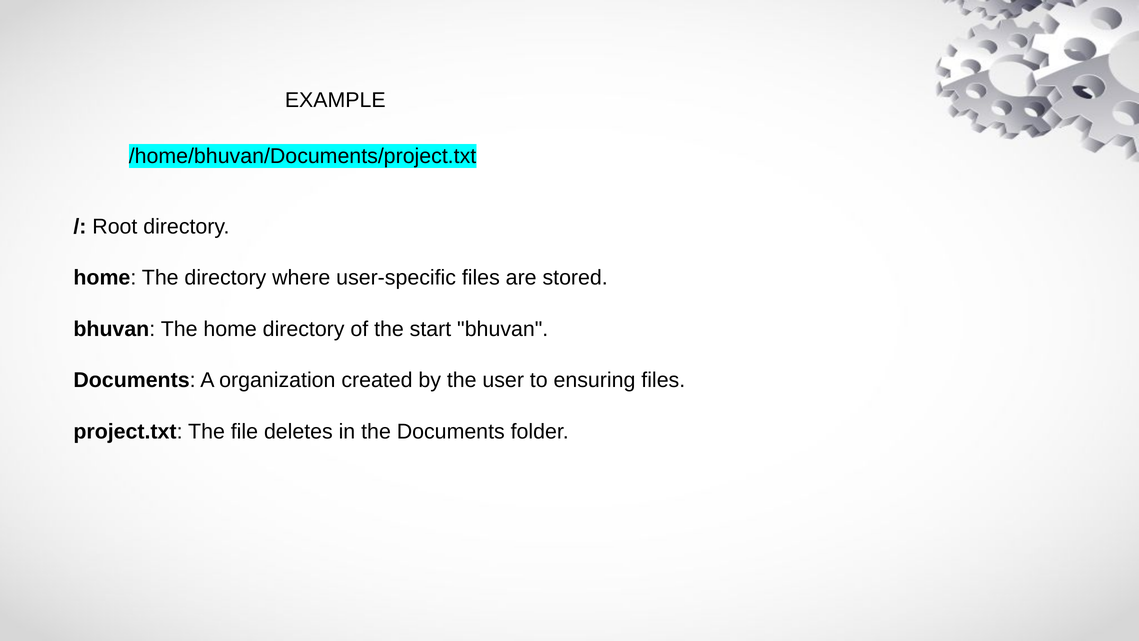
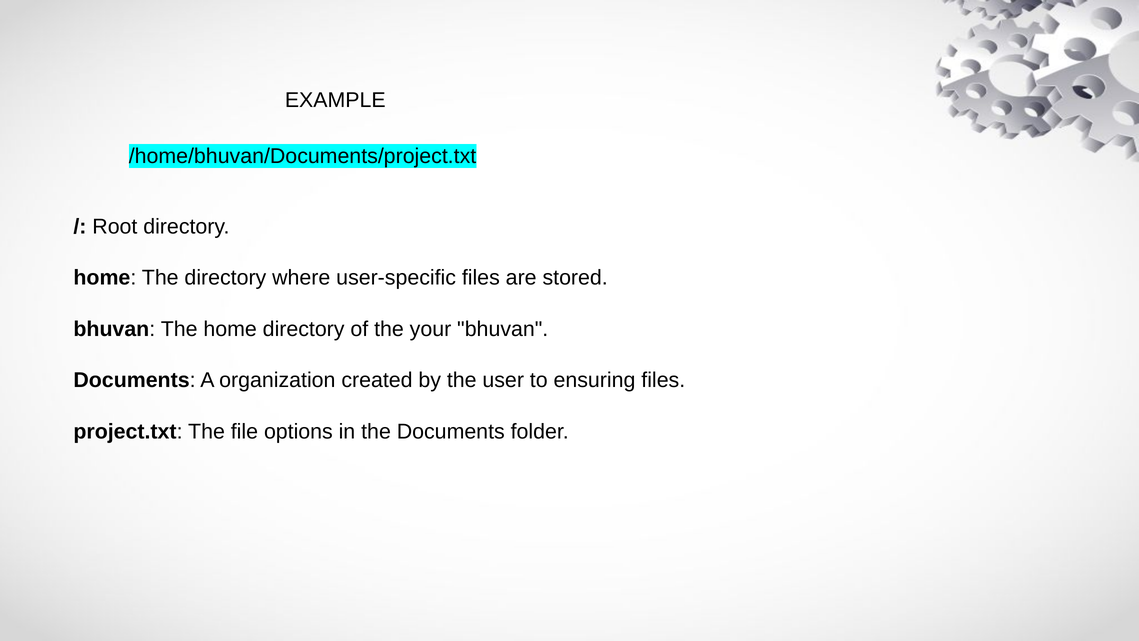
start: start -> your
deletes: deletes -> options
